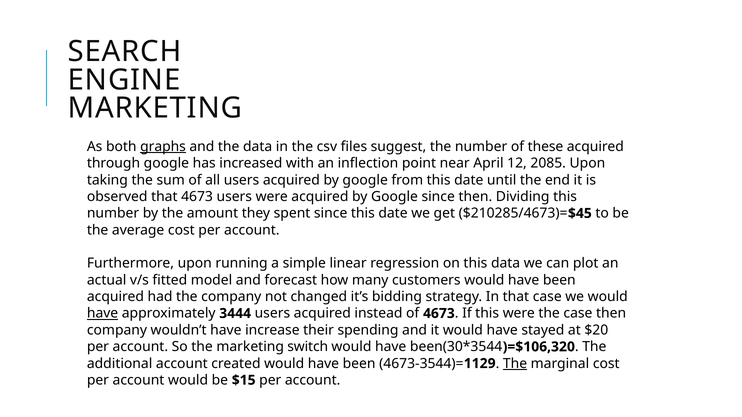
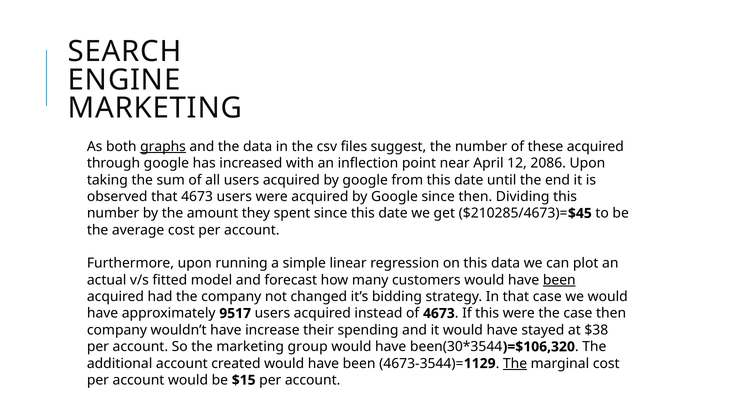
2085: 2085 -> 2086
been at (559, 280) underline: none -> present
have at (103, 314) underline: present -> none
3444: 3444 -> 9517
$20: $20 -> $38
switch: switch -> group
